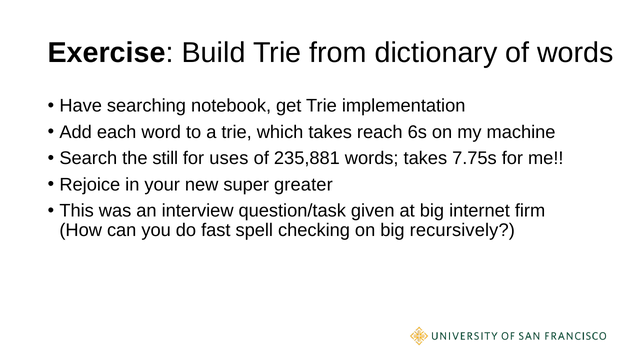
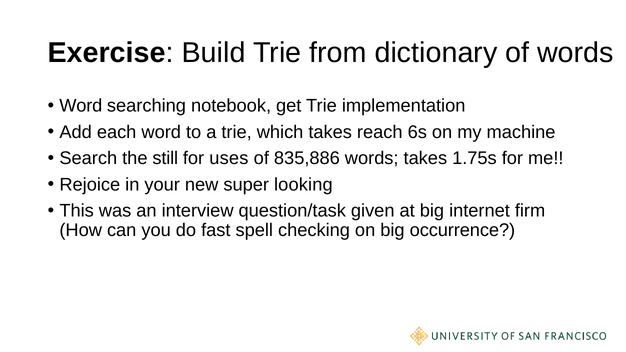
Have at (81, 106): Have -> Word
235,881: 235,881 -> 835,886
7.75s: 7.75s -> 1.75s
greater: greater -> looking
recursively: recursively -> occurrence
